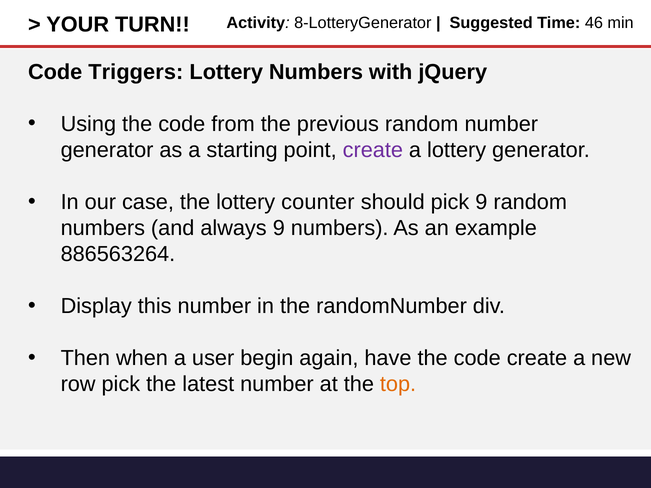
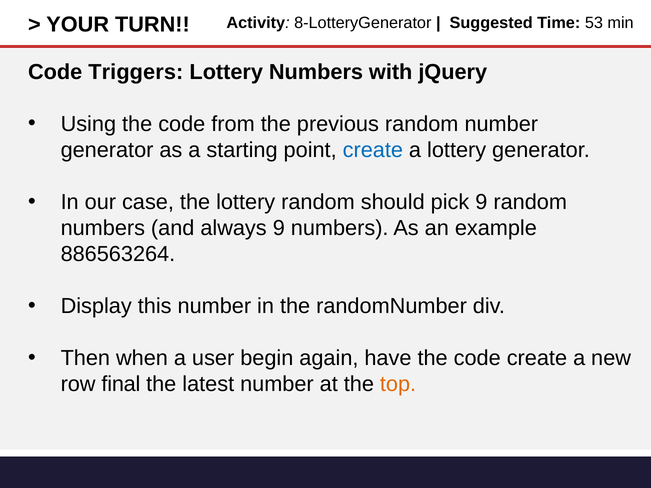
46: 46 -> 53
create at (373, 150) colour: purple -> blue
lottery counter: counter -> random
row pick: pick -> final
